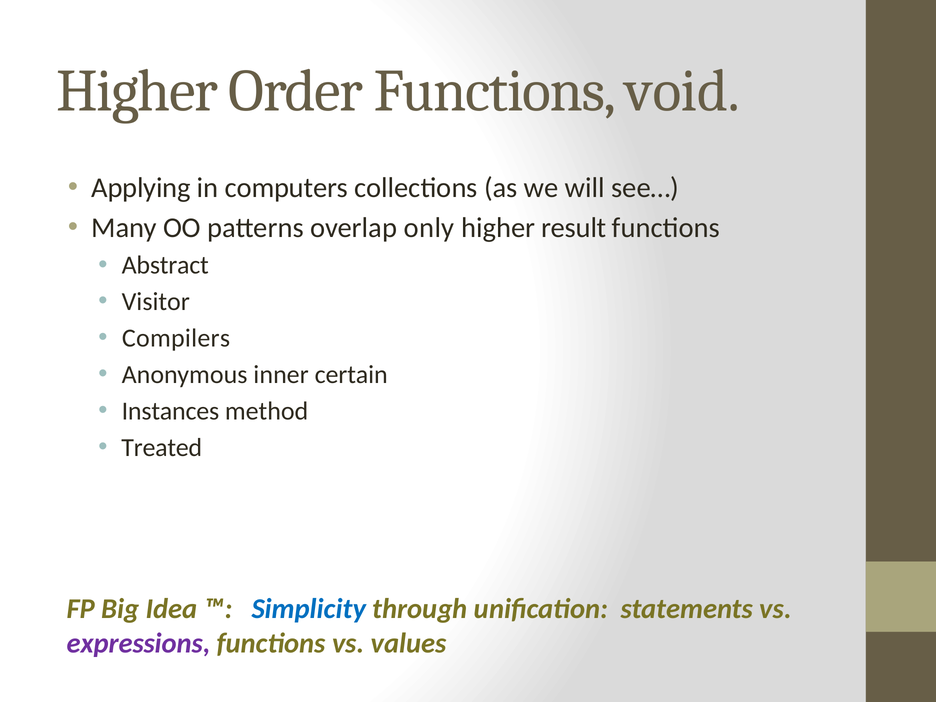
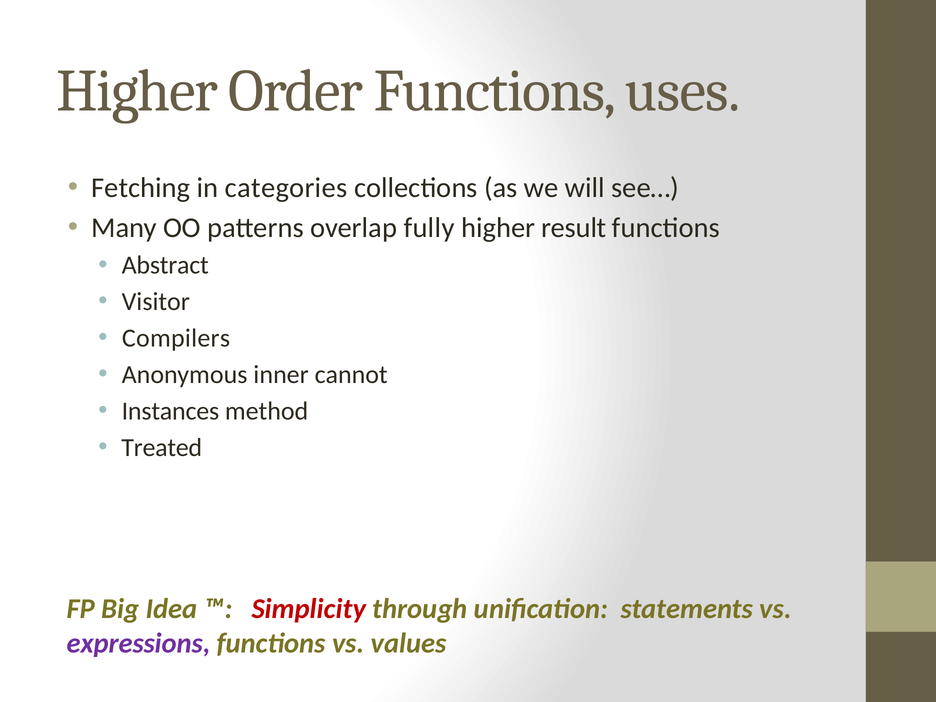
void: void -> uses
Applying: Applying -> Fetching
computers: computers -> categories
only: only -> fully
certain: certain -> cannot
Simplicity colour: blue -> red
